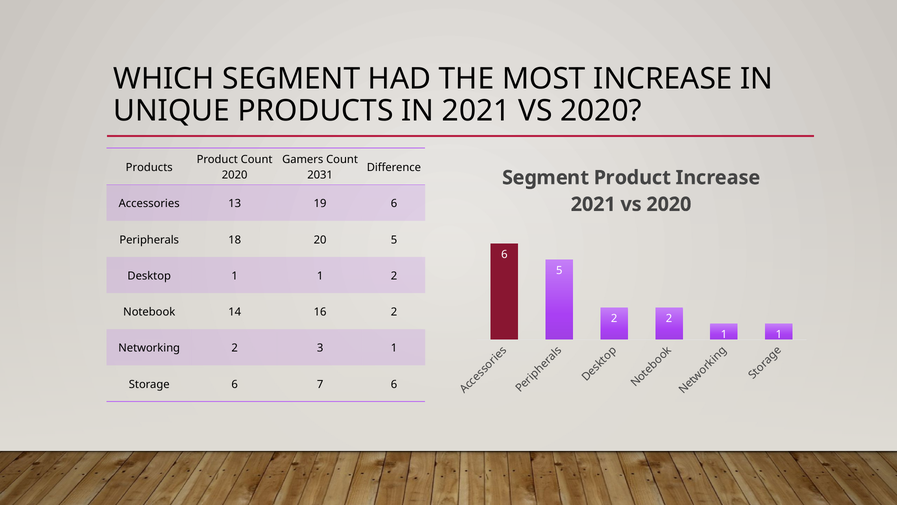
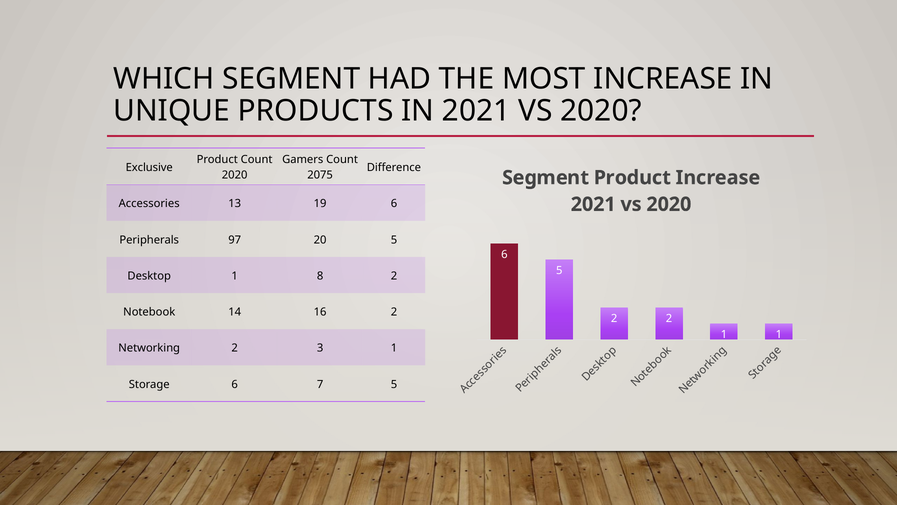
Products at (149, 167): Products -> Exclusive
2031: 2031 -> 2075
18: 18 -> 97
Desktop 1 1: 1 -> 8
7 6: 6 -> 5
